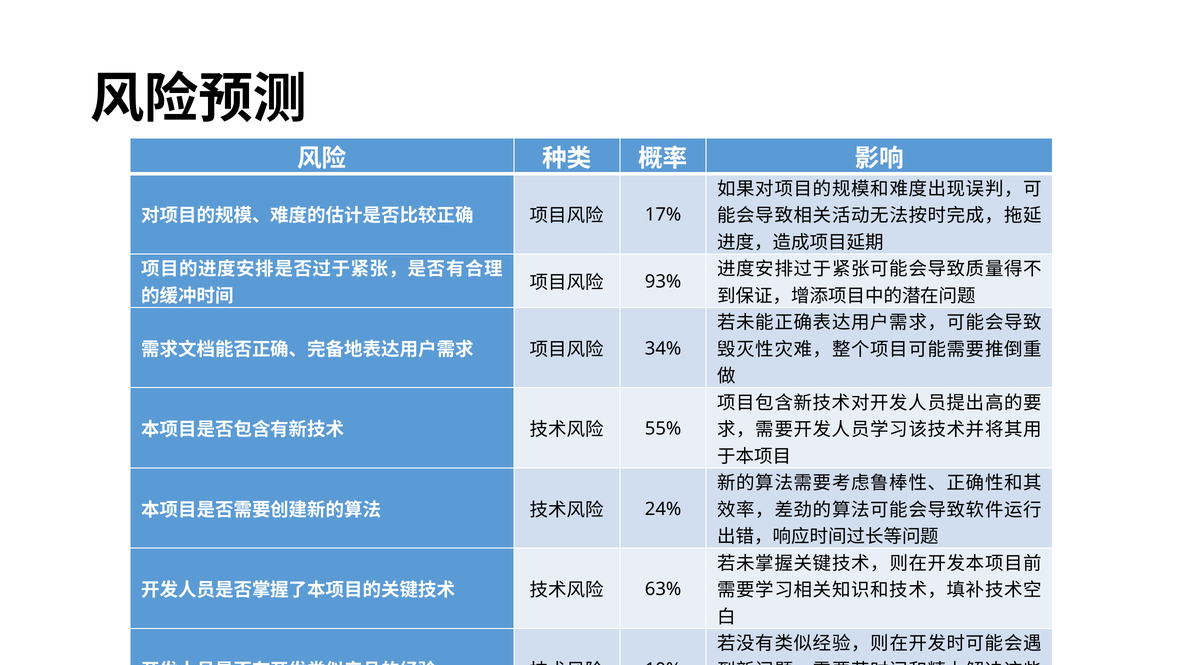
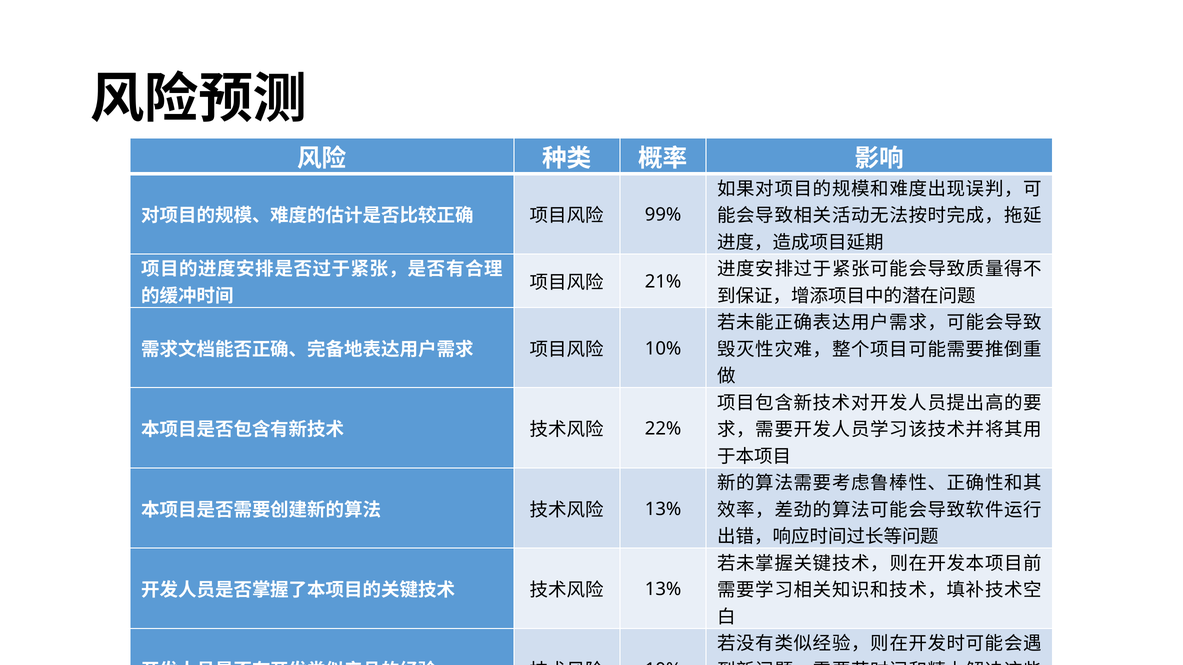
17%: 17% -> 99%
93%: 93% -> 21%
34% at (663, 349): 34% -> 10%
55%: 55% -> 22%
24% at (663, 509): 24% -> 13%
63% at (663, 590): 63% -> 13%
